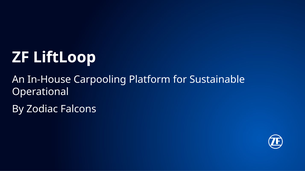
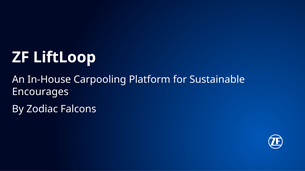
Operational: Operational -> Encourages
